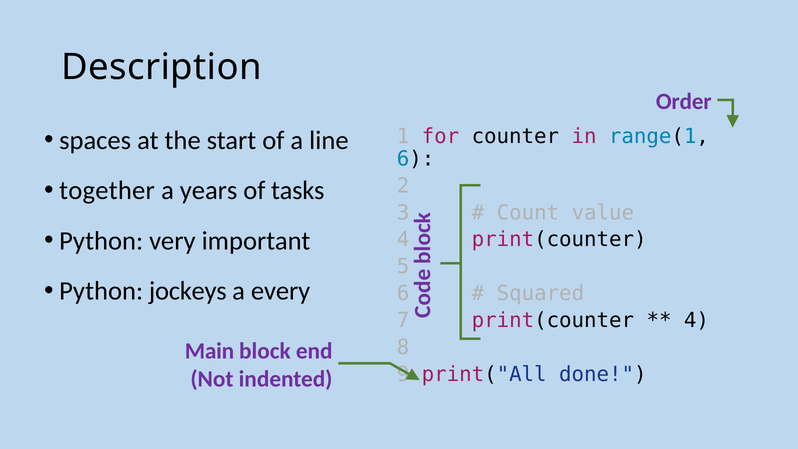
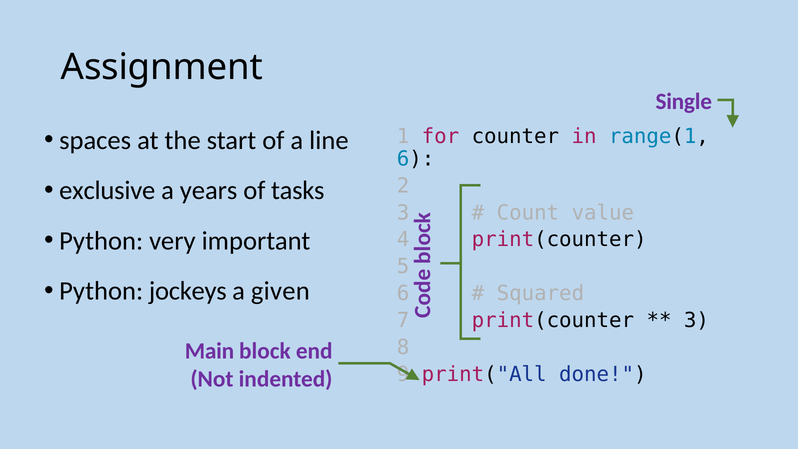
Description: Description -> Assignment
Order: Order -> Single
together: together -> exclusive
every: every -> given
4 at (696, 320): 4 -> 3
